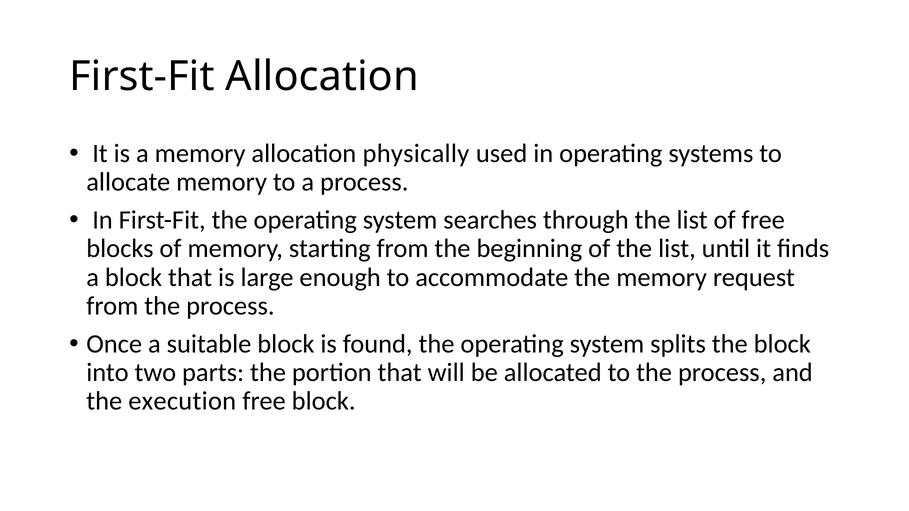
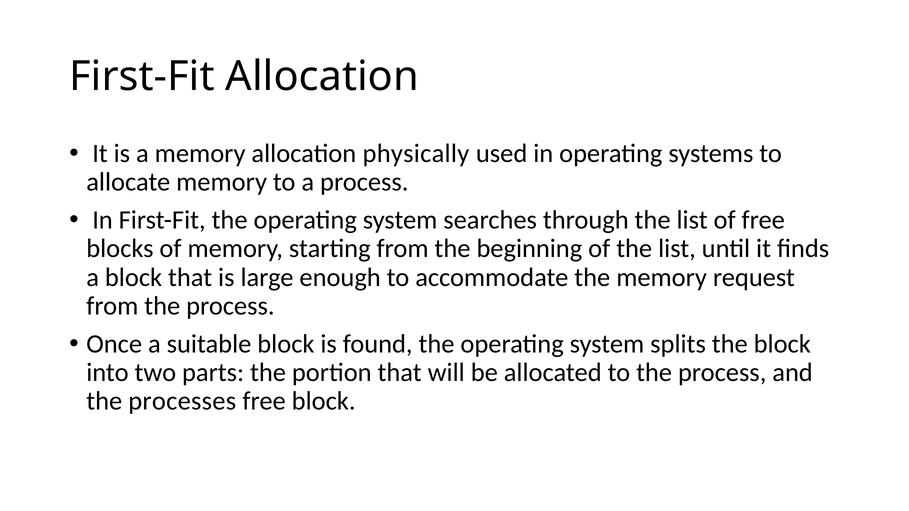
execution: execution -> processes
